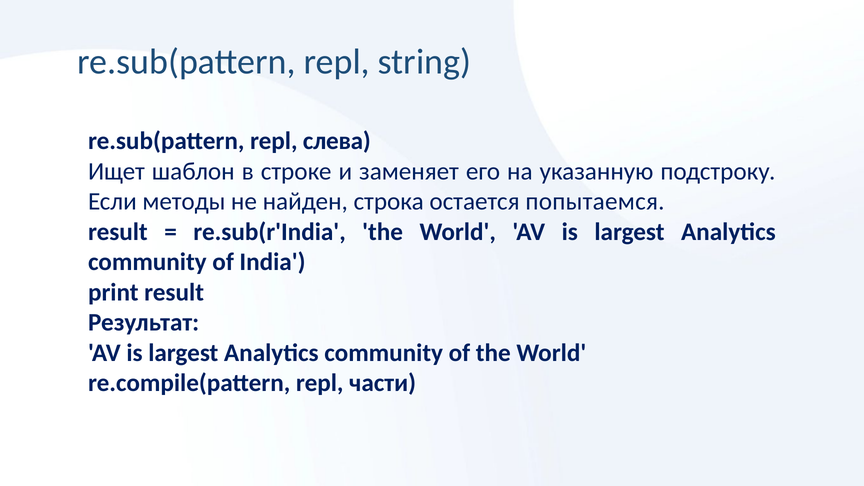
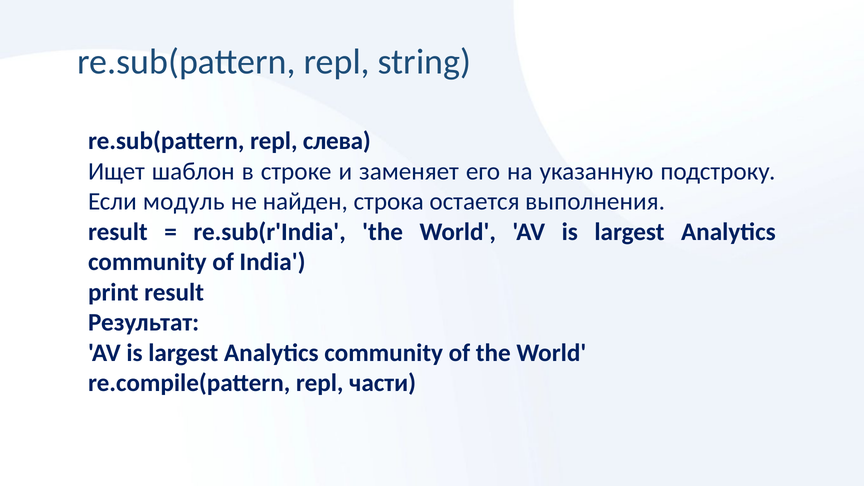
методы: методы -> модуль
попытаемся: попытаемся -> выполнения
